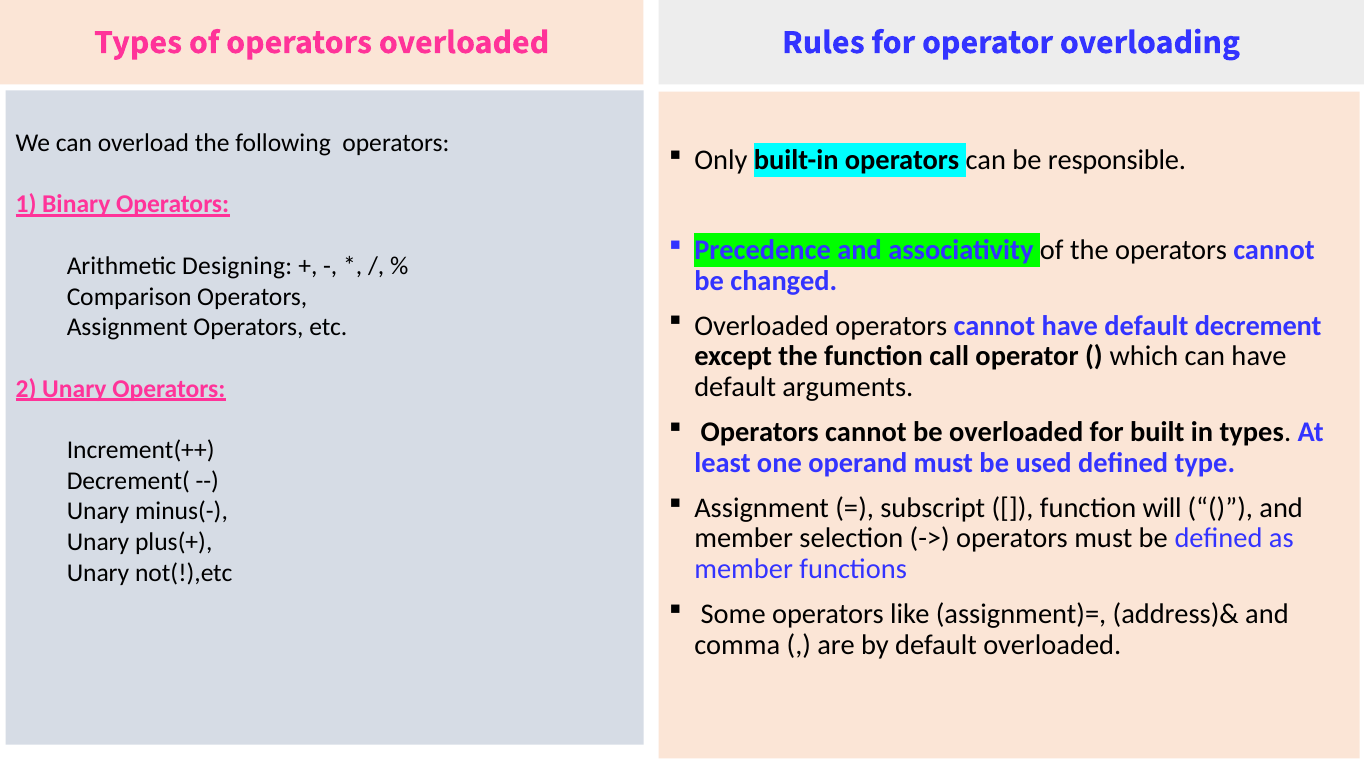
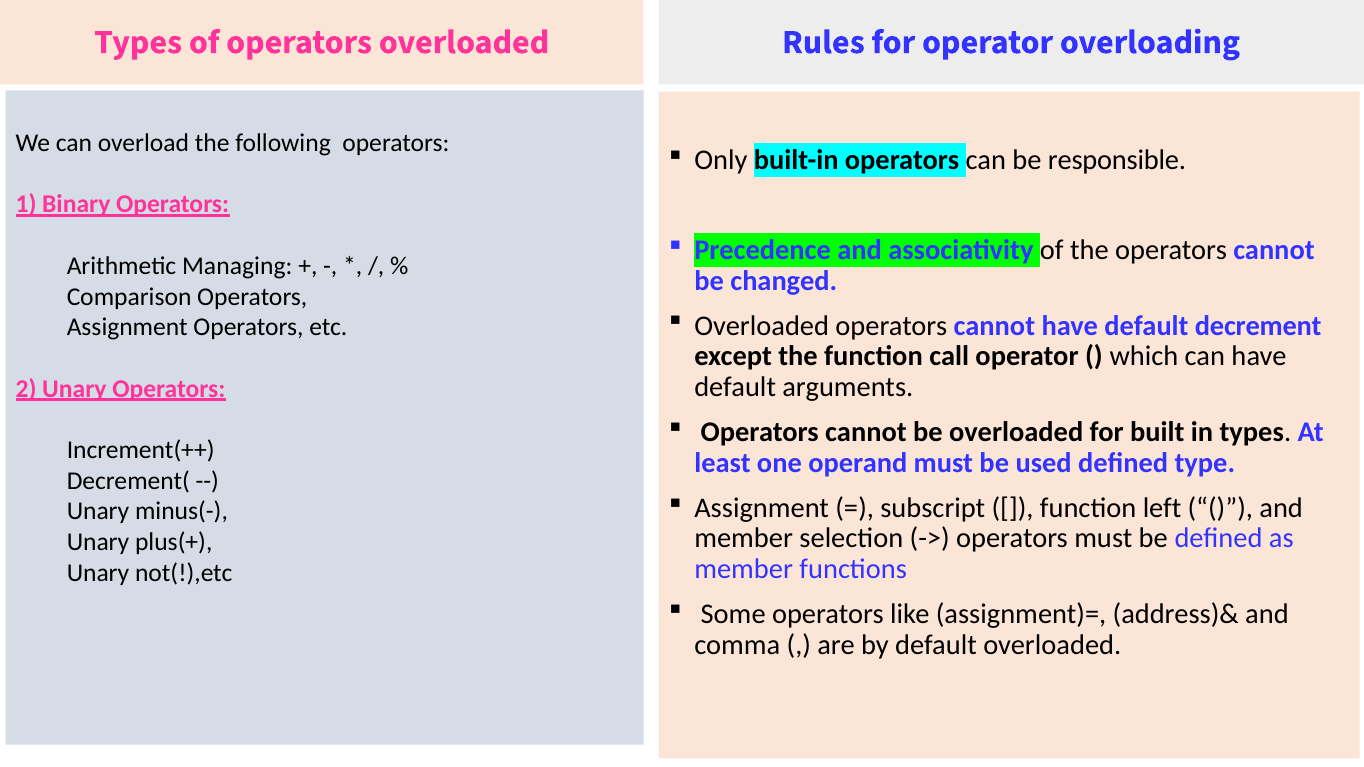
Designing: Designing -> Managing
will: will -> left
